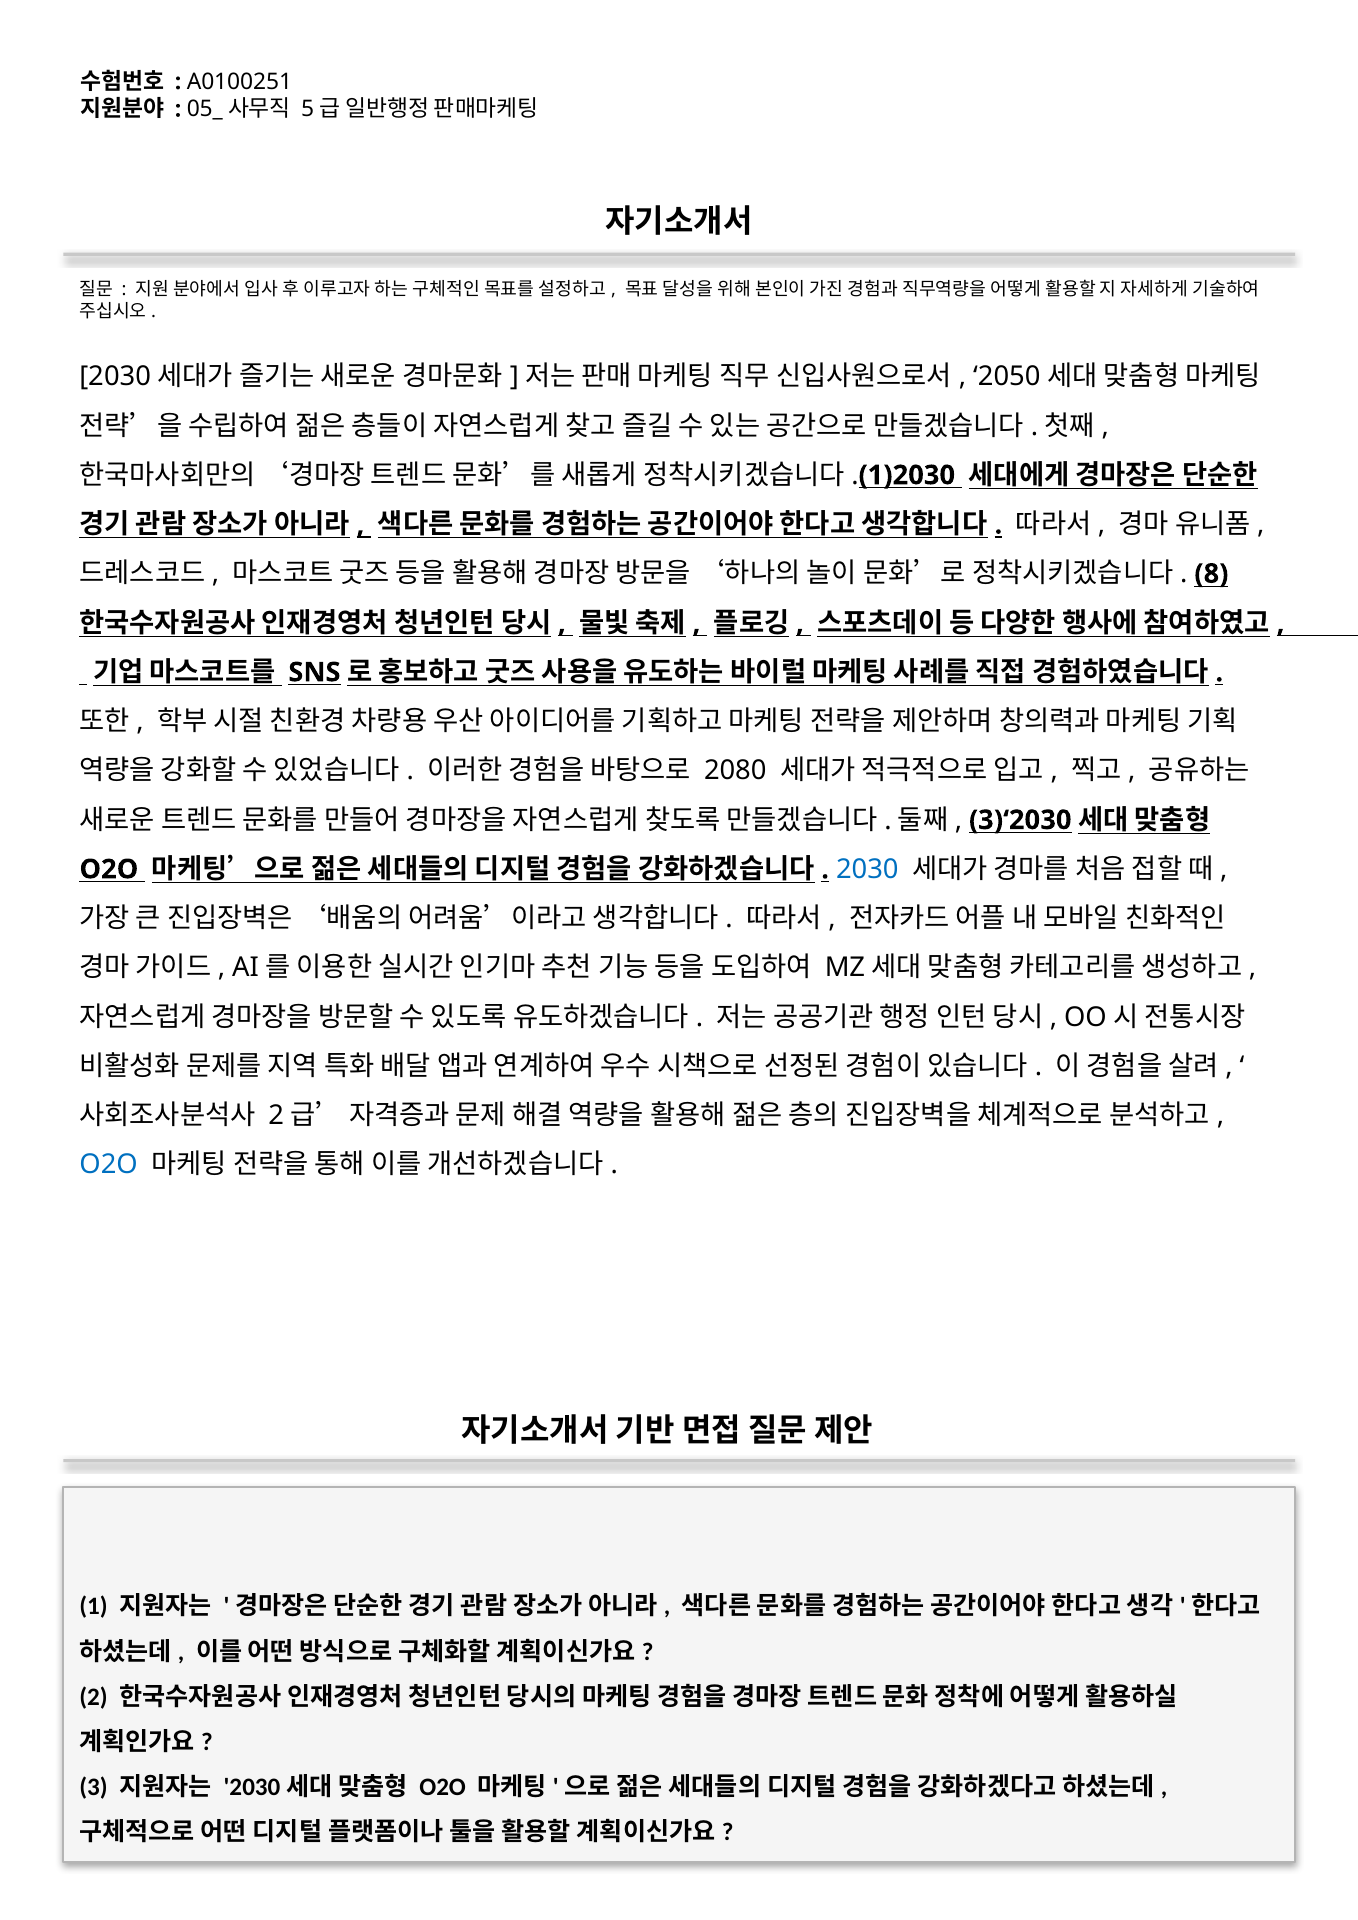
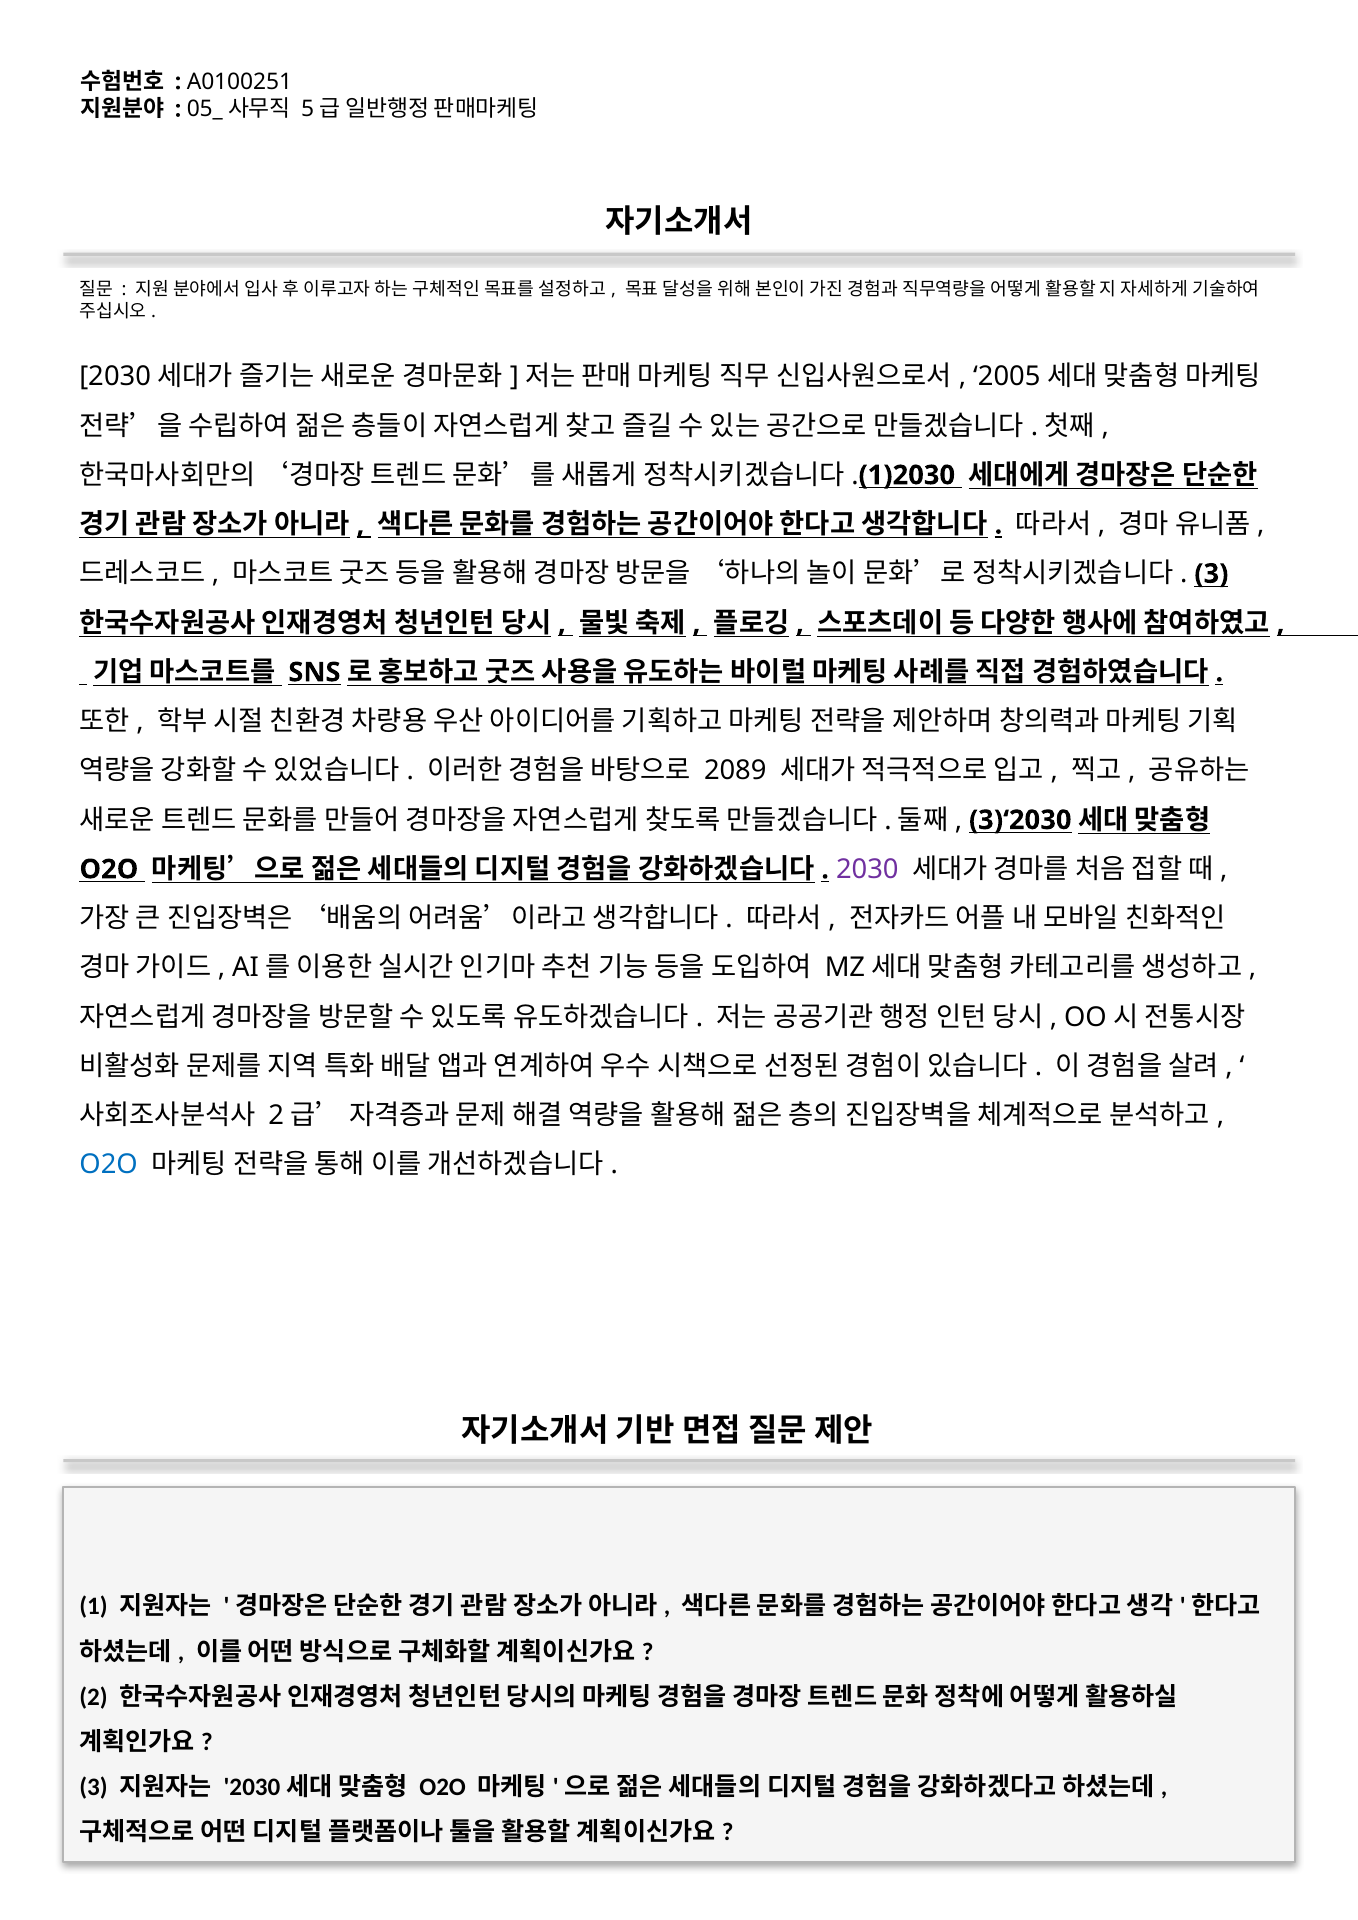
2050: 2050 -> 2005
8 at (1211, 574): 8 -> 3
2080: 2080 -> 2089
2030 colour: blue -> purple
